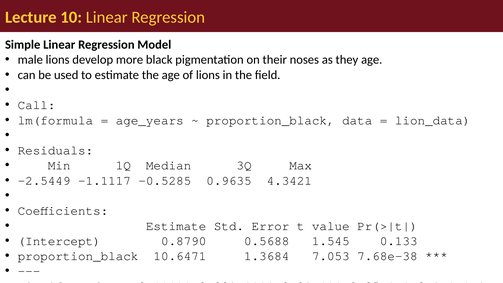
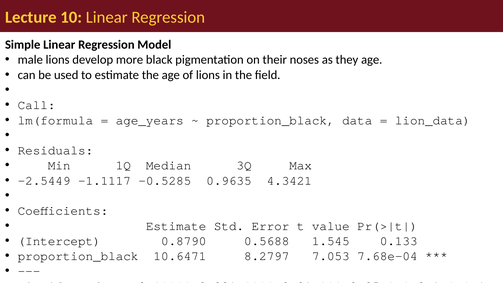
1.3684: 1.3684 -> 8.2797
7.68e-38: 7.68e-38 -> 7.68e-04
